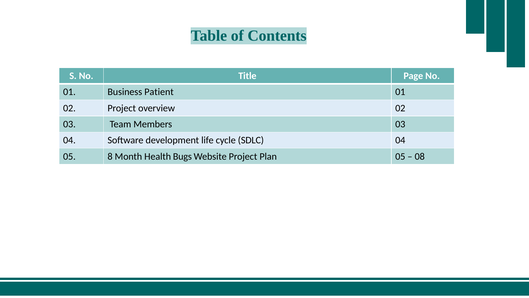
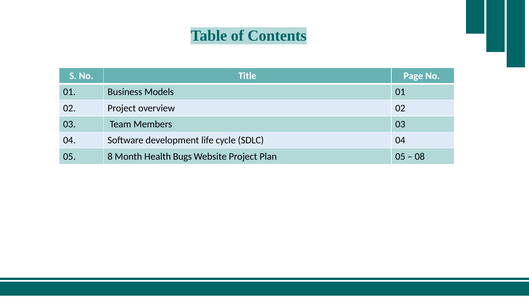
Patient: Patient -> Models
